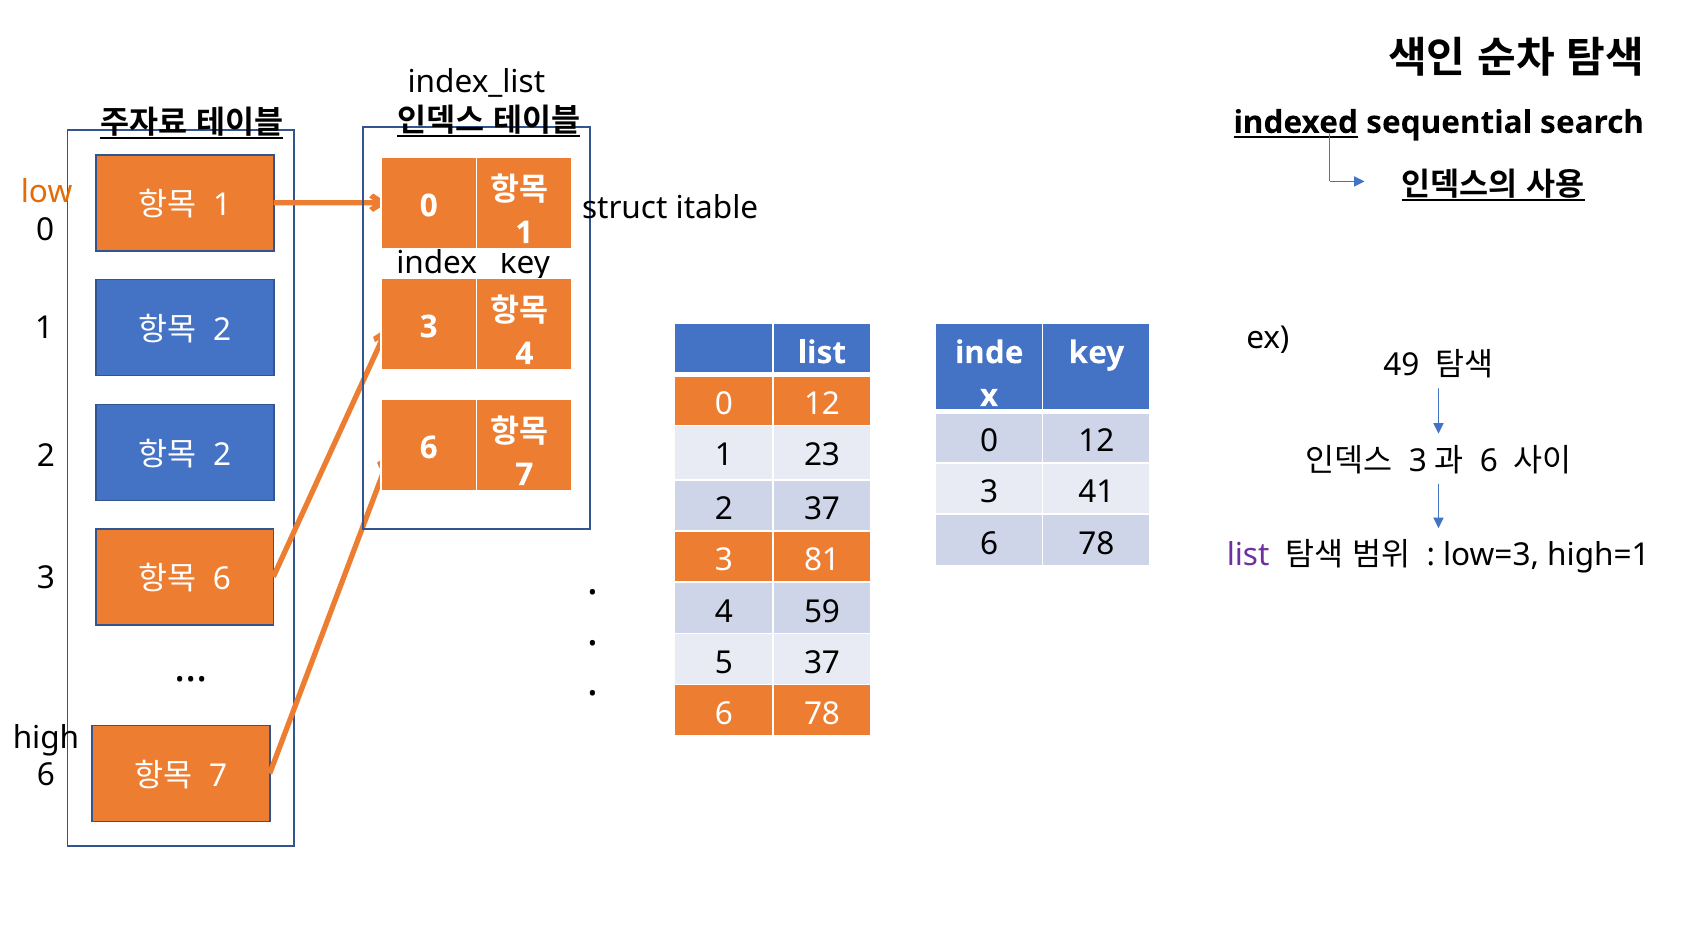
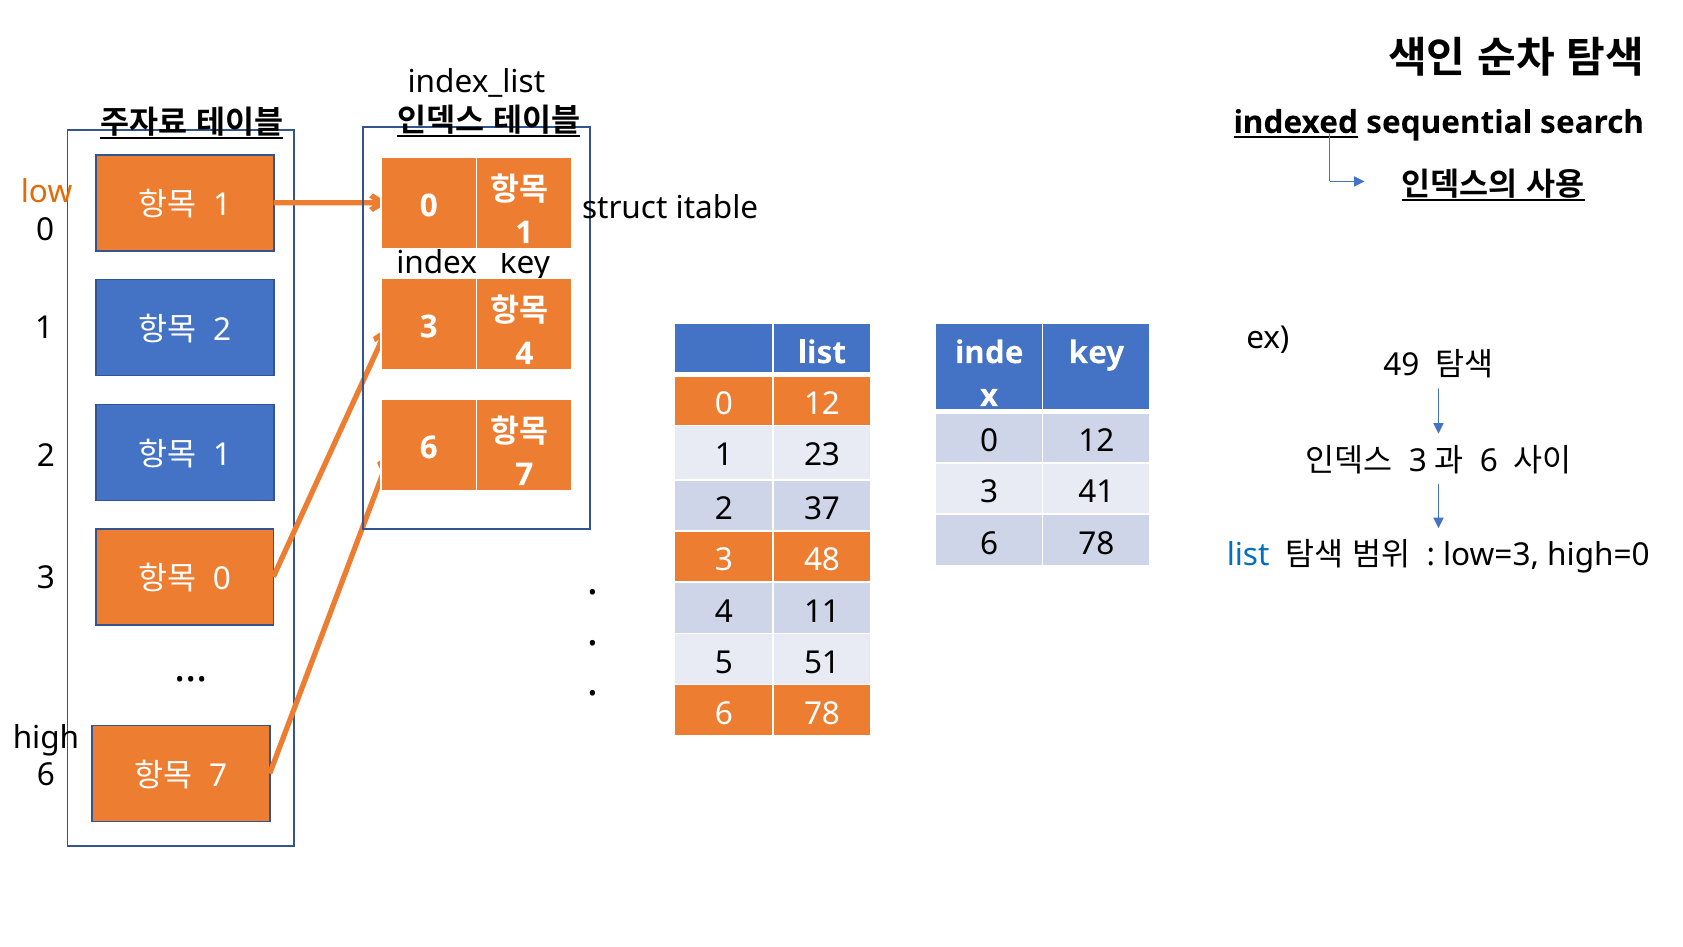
2 at (222, 455): 2 -> 1
list at (1248, 555) colour: purple -> blue
high=1: high=1 -> high=0
81: 81 -> 48
6 at (222, 579): 6 -> 0
59: 59 -> 11
5 37: 37 -> 51
